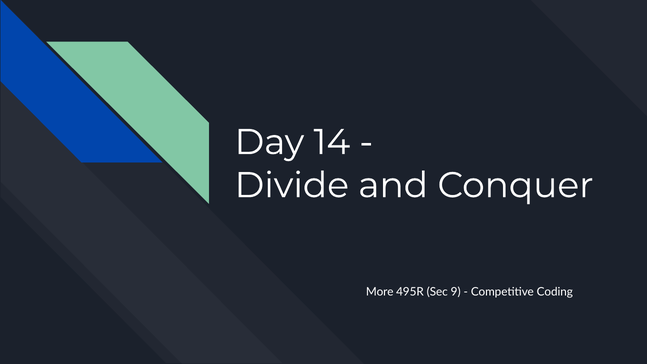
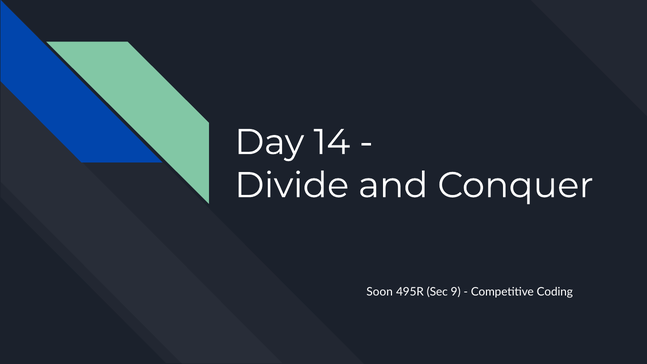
More: More -> Soon
